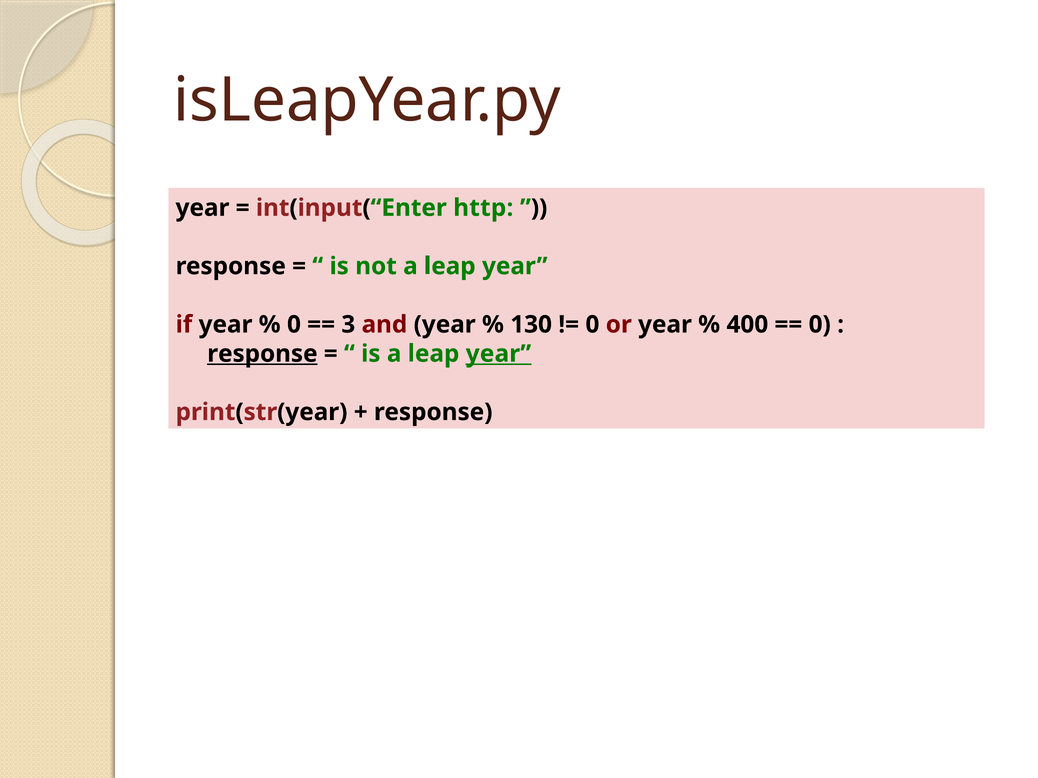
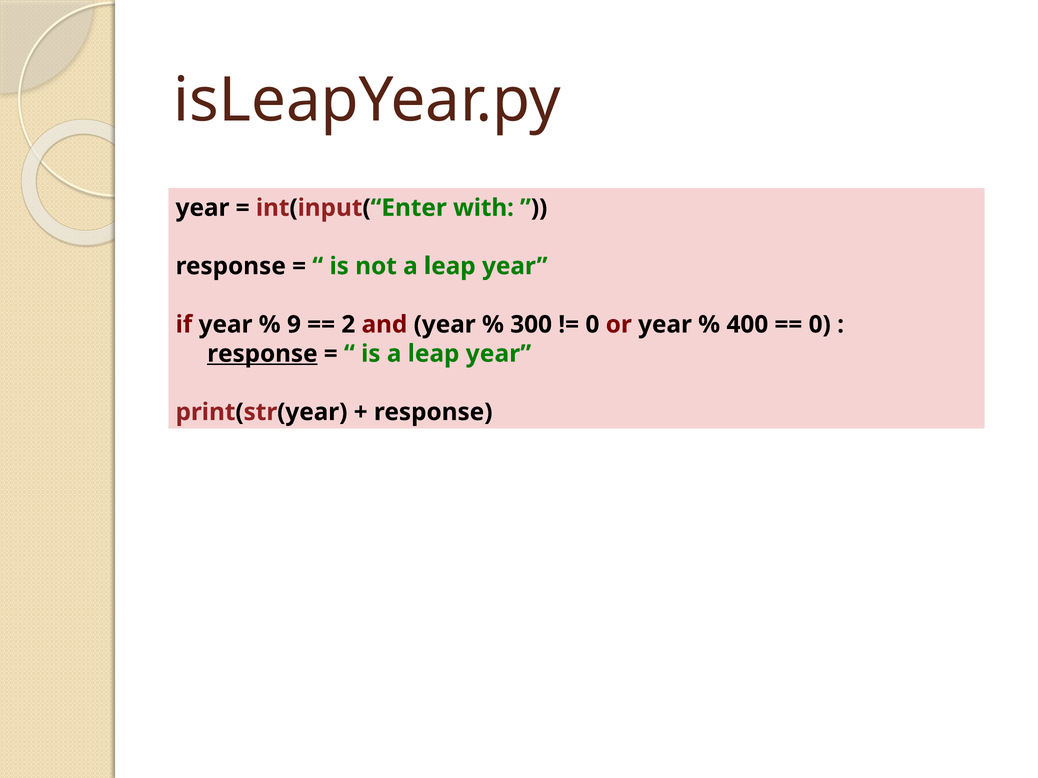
http: http -> with
0 at (294, 325): 0 -> 9
3: 3 -> 2
130: 130 -> 300
year at (498, 354) underline: present -> none
